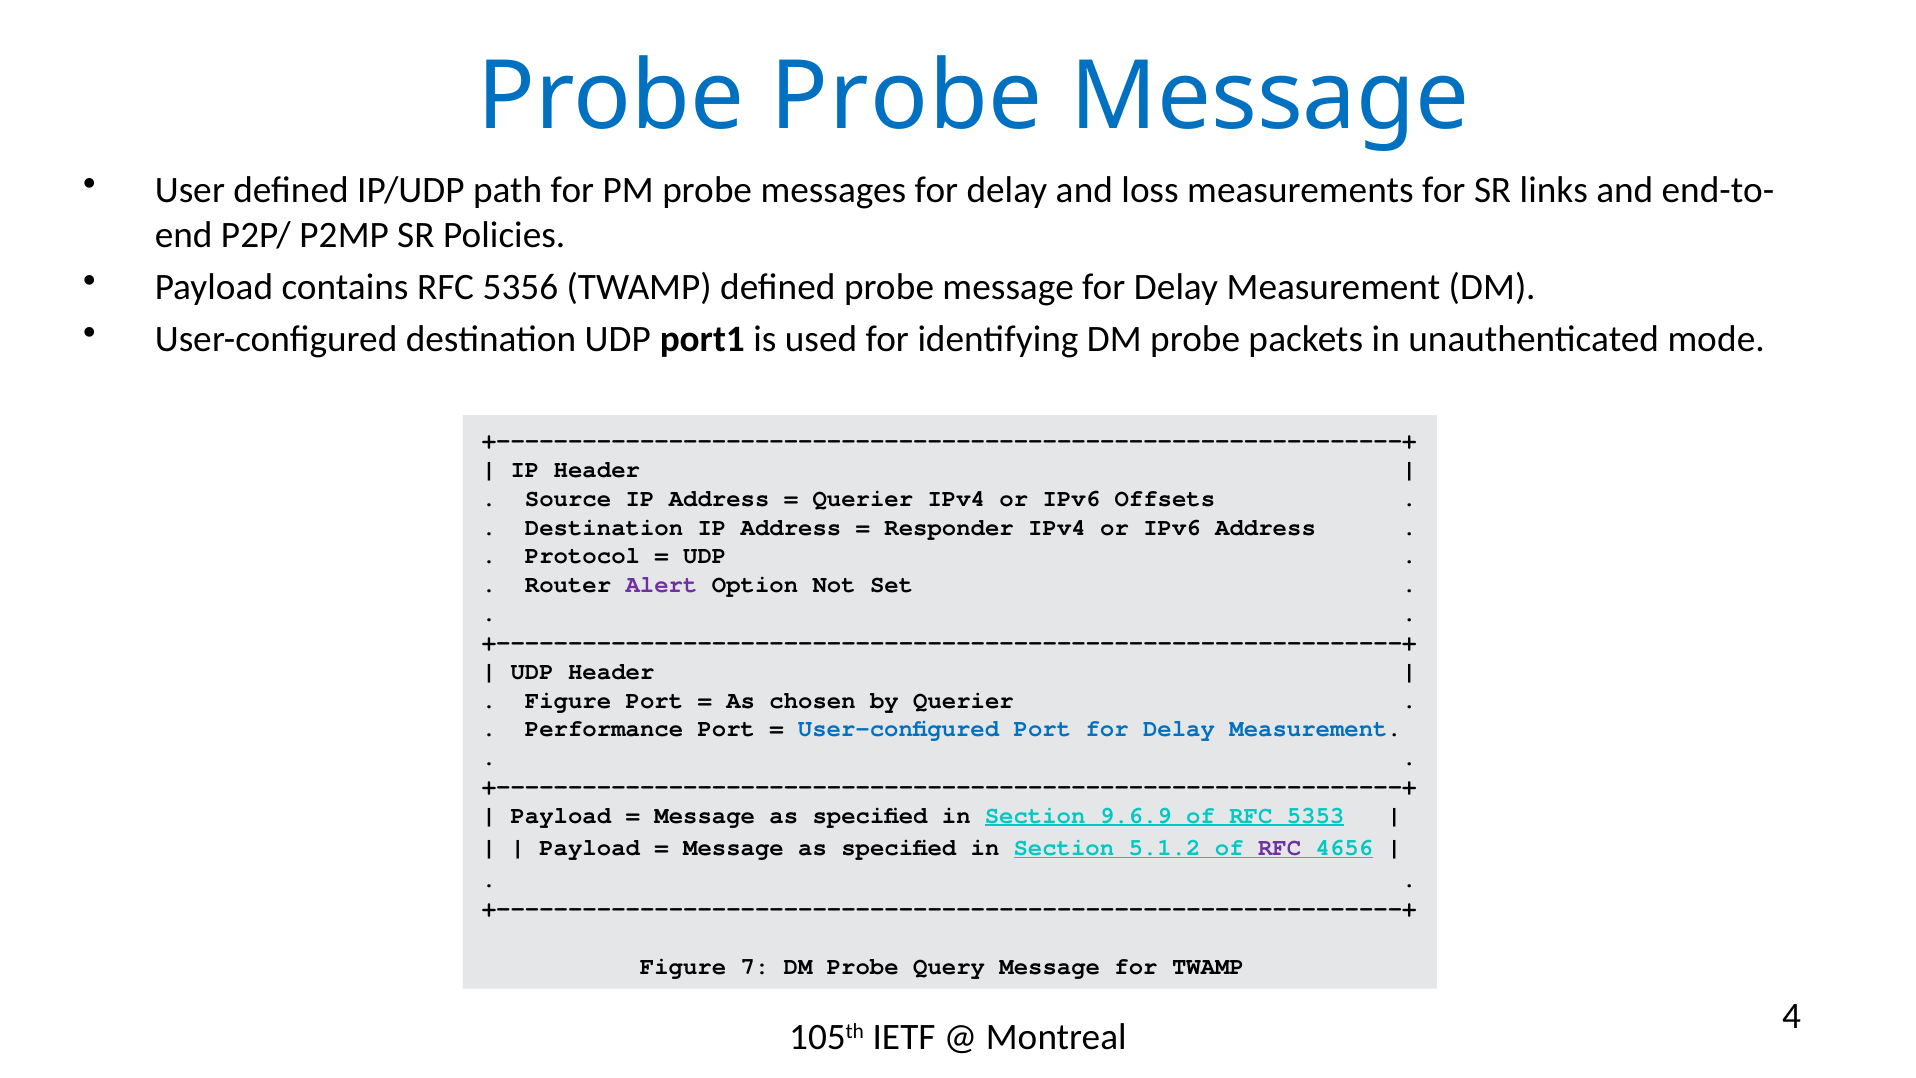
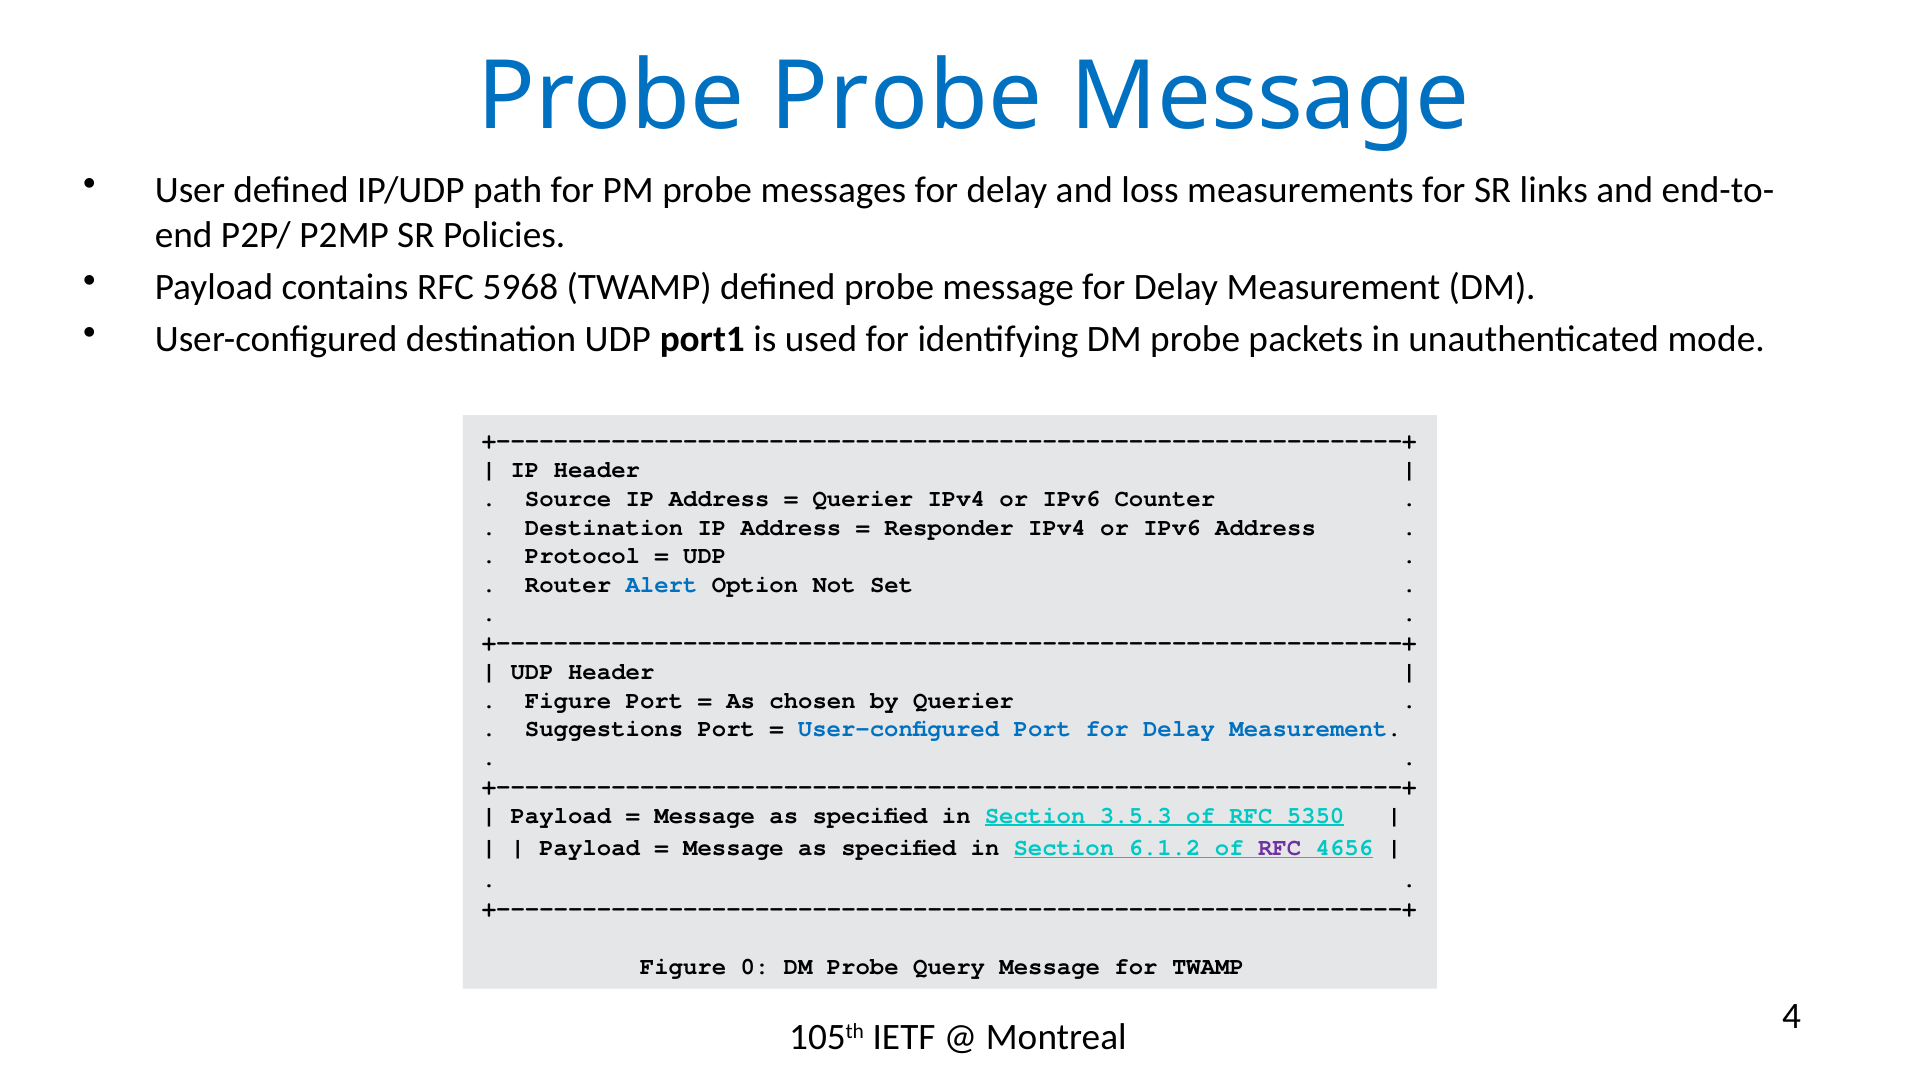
5356: 5356 -> 5968
Offsets: Offsets -> Counter
Alert colour: purple -> blue
Performance: Performance -> Suggestions
9.6.9: 9.6.9 -> 3.5.3
5353: 5353 -> 5350
5.1.2: 5.1.2 -> 6.1.2
7: 7 -> 0
